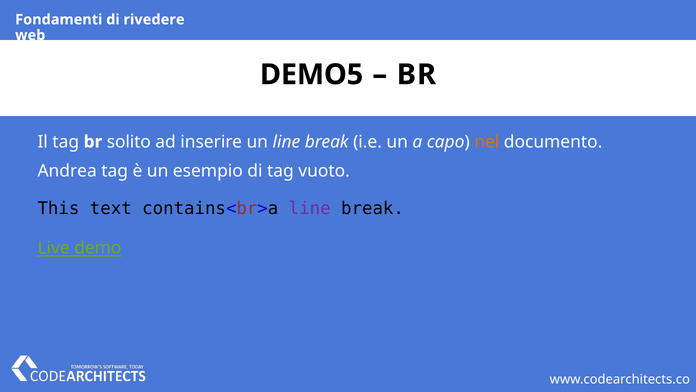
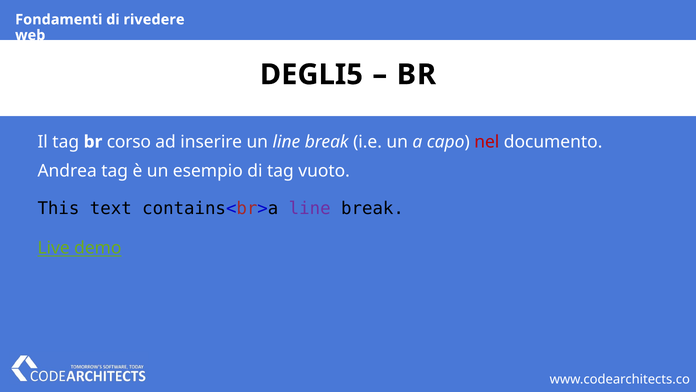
DEMO5: DEMO5 -> DEGLI5
solito: solito -> corso
nel colour: orange -> red
